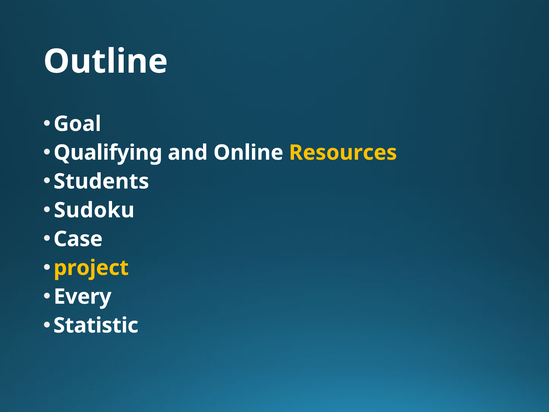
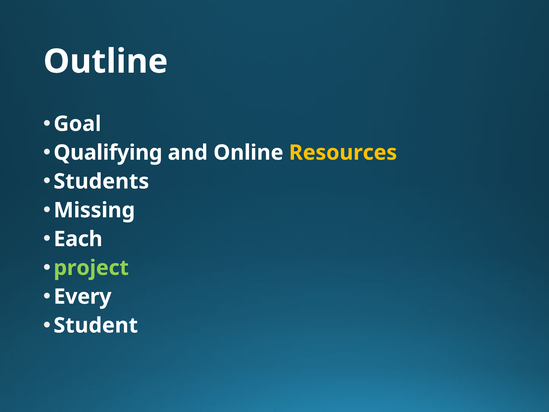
Sudoku: Sudoku -> Missing
Case: Case -> Each
project colour: yellow -> light green
Statistic: Statistic -> Student
